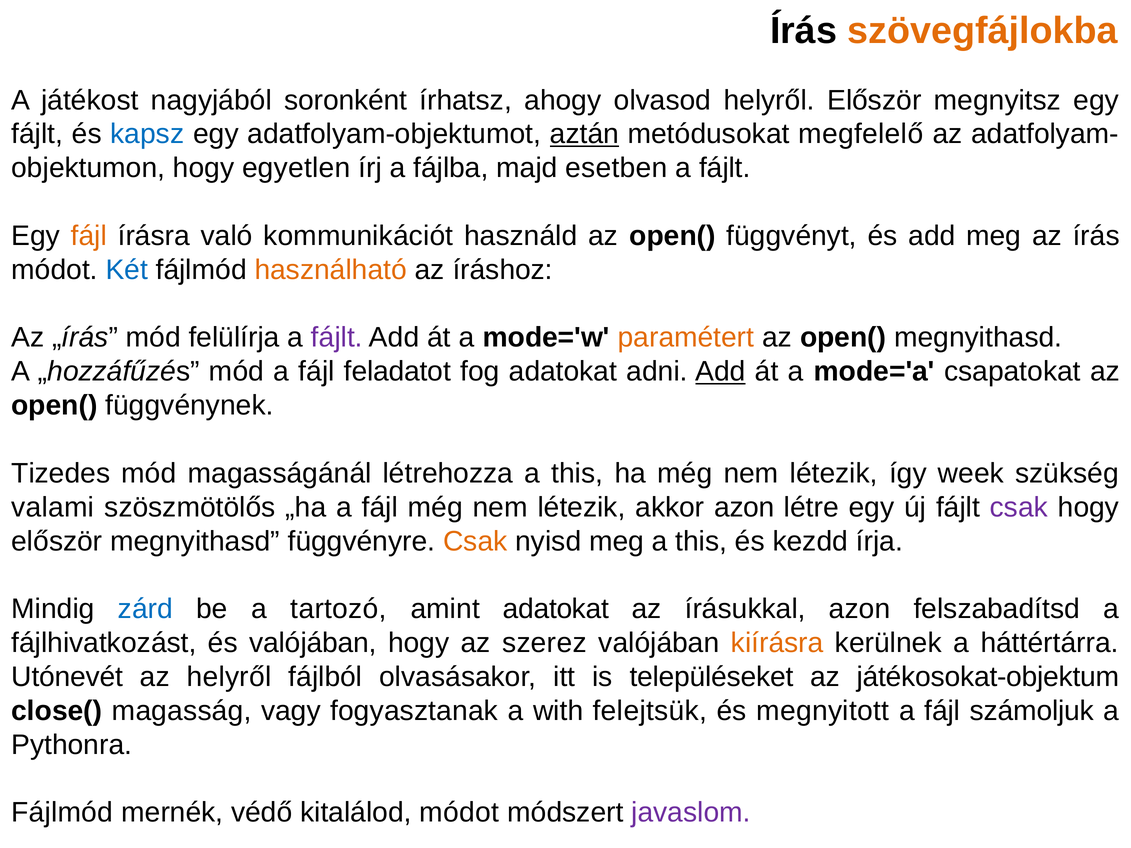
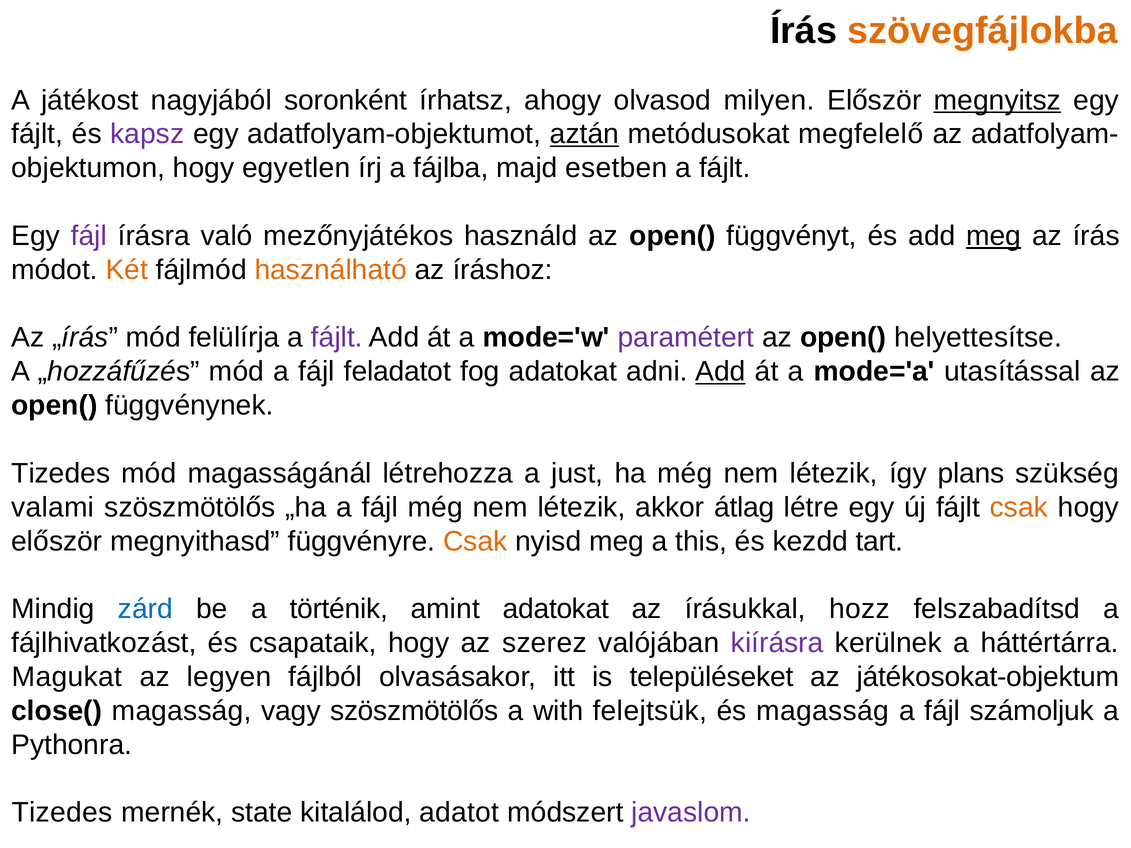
olvasod helyről: helyről -> milyen
megnyitsz underline: none -> present
kapsz colour: blue -> purple
fájl at (89, 236) colour: orange -> purple
kommunikációt: kommunikációt -> mezőnyjátékos
meg at (994, 236) underline: none -> present
Két colour: blue -> orange
paramétert colour: orange -> purple
open( megnyithasd: megnyithasd -> helyettesítse
csapatokat: csapatokat -> utasítással
létrehozza a this: this -> just
week: week -> plans
akkor azon: azon -> átlag
csak at (1019, 507) colour: purple -> orange
írja: írja -> tart
tartozó: tartozó -> történik
írásukkal azon: azon -> hozz
és valójában: valójában -> csapataik
kiírásra colour: orange -> purple
Utónevét: Utónevét -> Magukat
az helyről: helyről -> legyen
vagy fogyasztanak: fogyasztanak -> szöszmötölős
és megnyitott: megnyitott -> magasság
Fájlmód at (62, 813): Fájlmód -> Tizedes
védő: védő -> state
kitalálod módot: módot -> adatot
